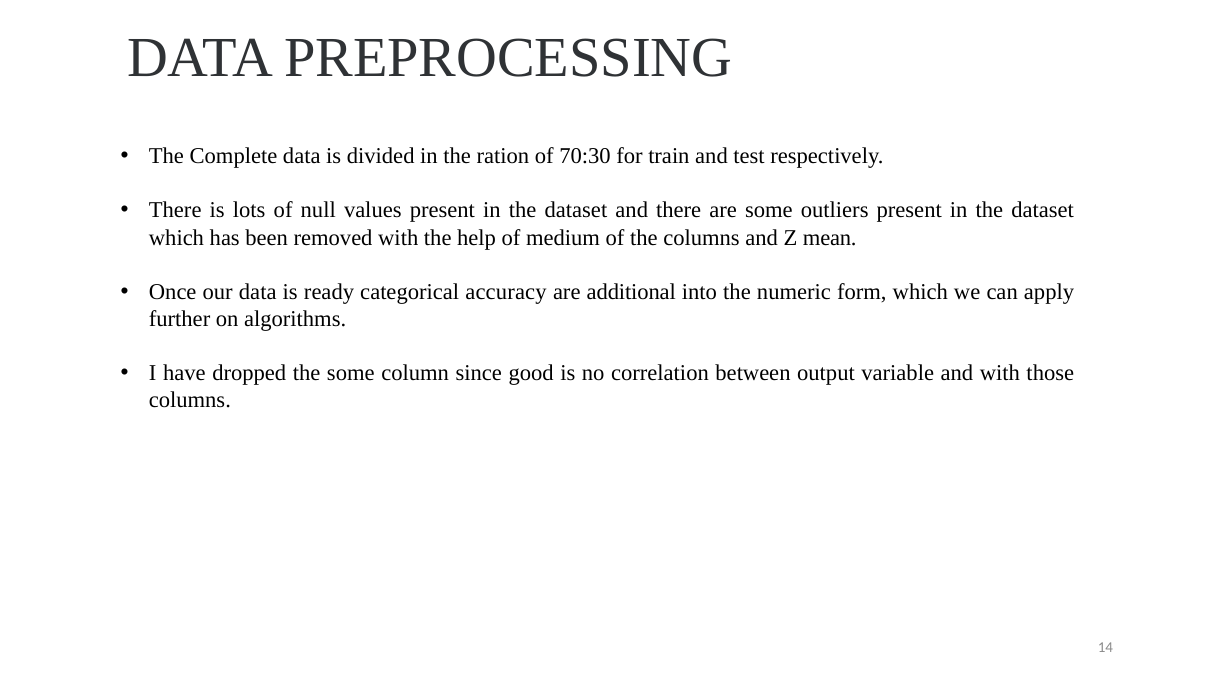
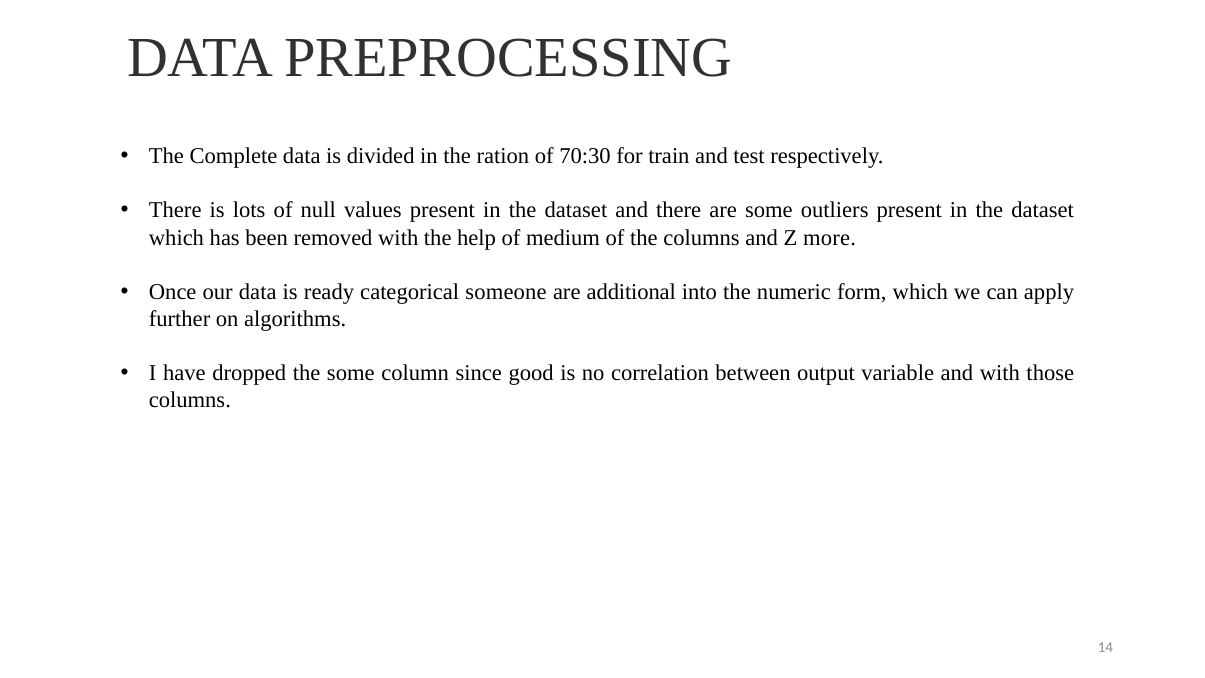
mean: mean -> more
accuracy: accuracy -> someone
